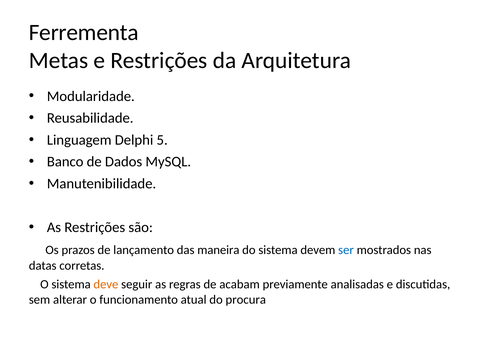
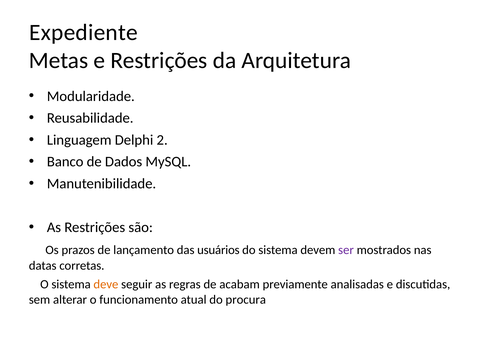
Ferrementa: Ferrementa -> Expediente
5: 5 -> 2
maneira: maneira -> usuários
ser colour: blue -> purple
